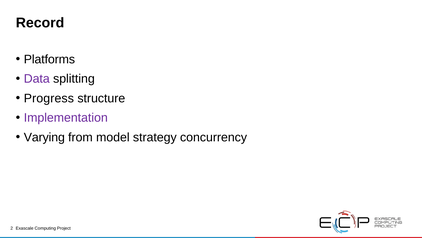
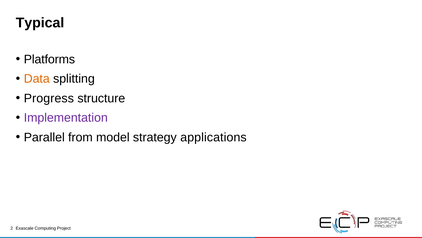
Record: Record -> Typical
Data colour: purple -> orange
Varying: Varying -> Parallel
concurrency: concurrency -> applications
